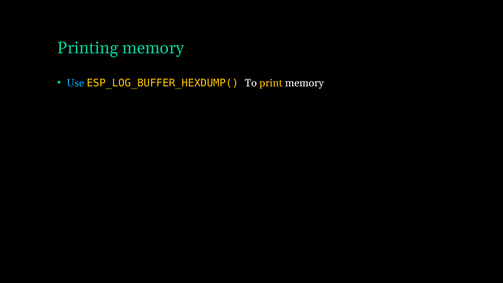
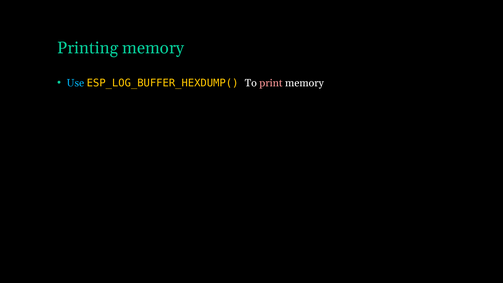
print colour: yellow -> pink
